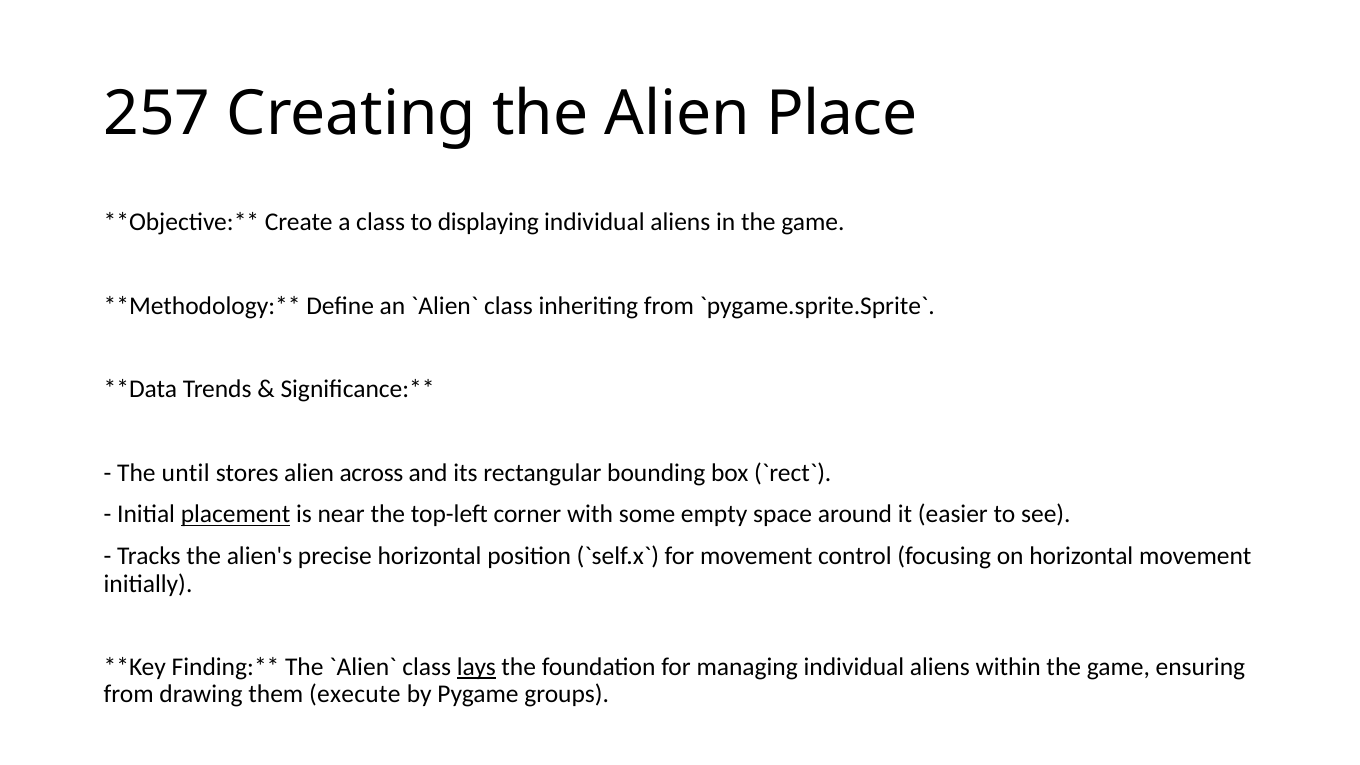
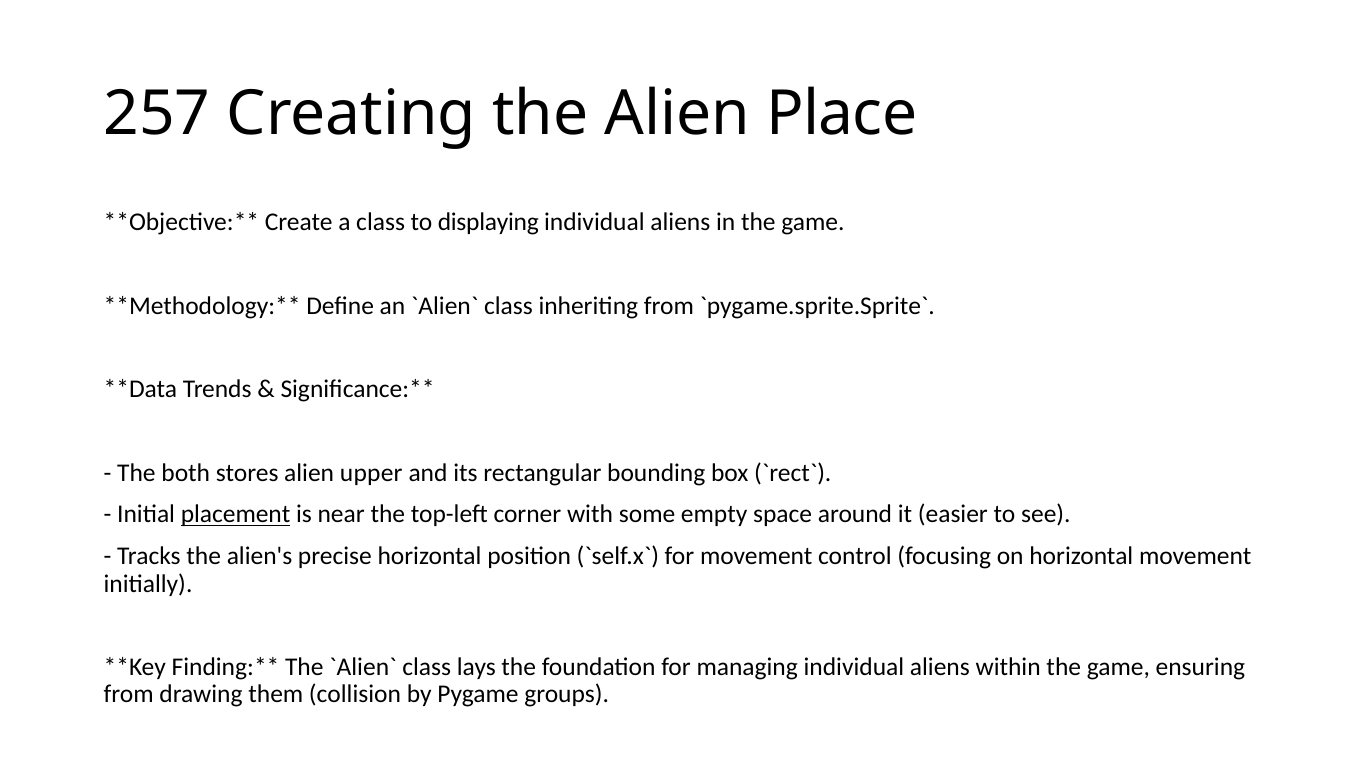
until: until -> both
across: across -> upper
lays underline: present -> none
execute: execute -> collision
